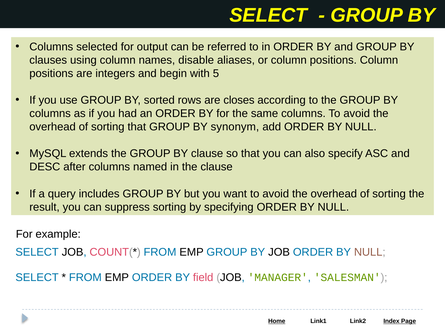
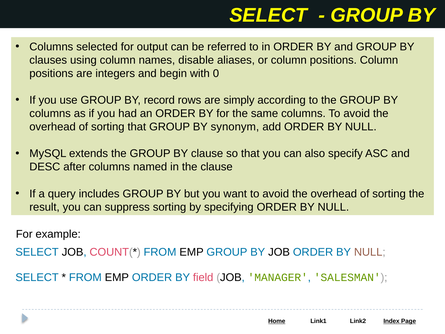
5: 5 -> 0
sorted: sorted -> record
closes: closes -> simply
